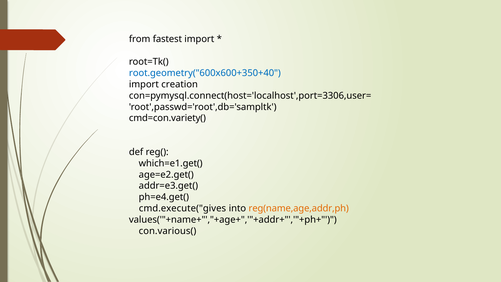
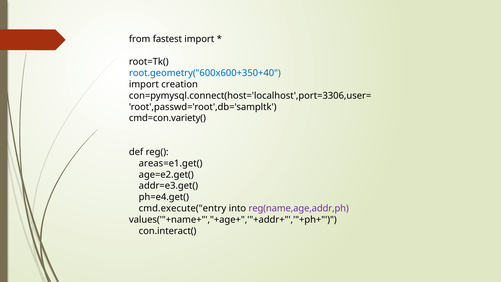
which=e1.get(: which=e1.get( -> areas=e1.get(
cmd.execute("gives: cmd.execute("gives -> cmd.execute("entry
reg(name,age,addr,ph colour: orange -> purple
con.various(: con.various( -> con.interact(
